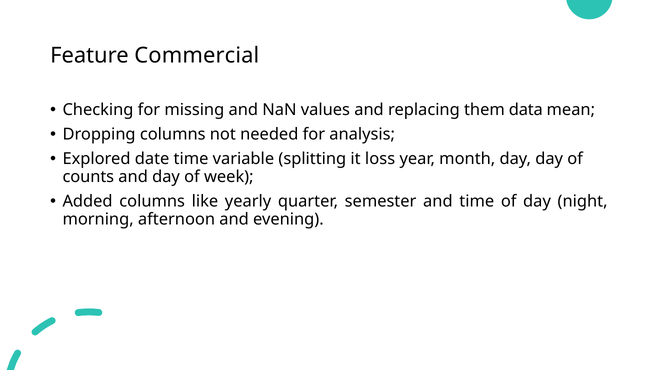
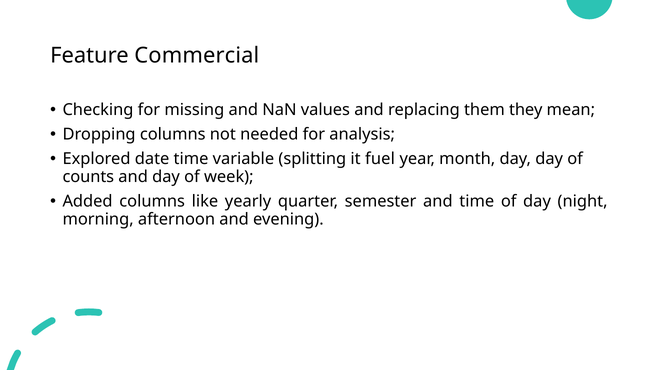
data: data -> they
loss: loss -> fuel
